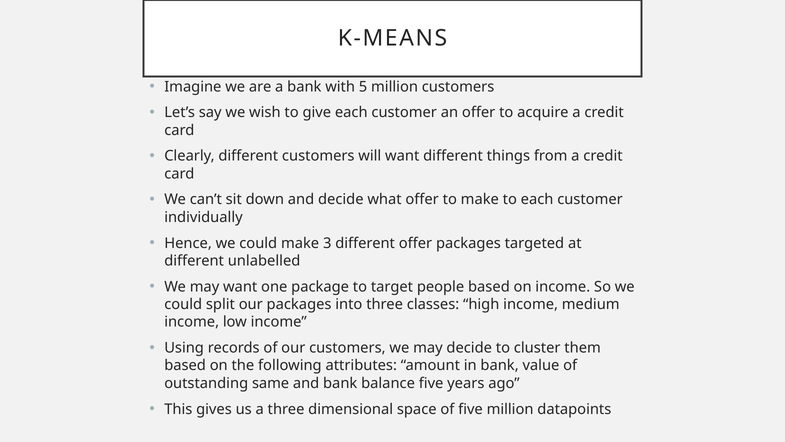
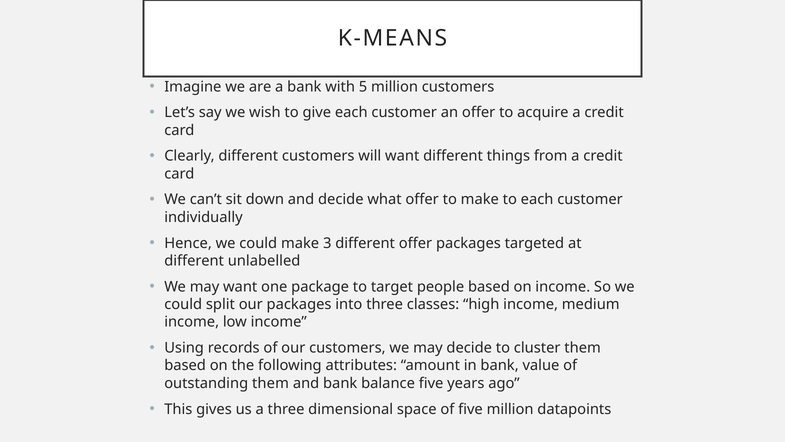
outstanding same: same -> them
